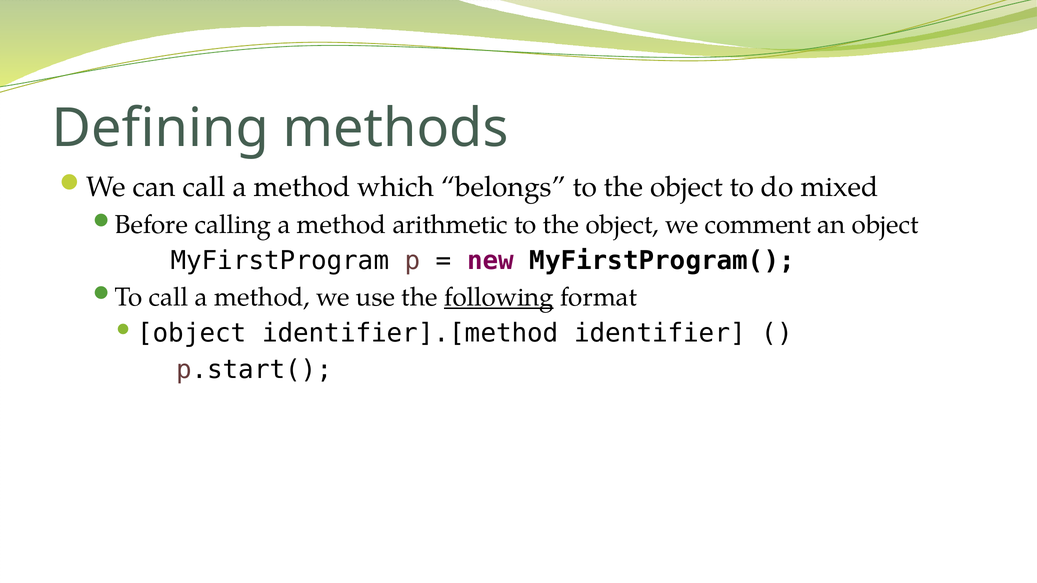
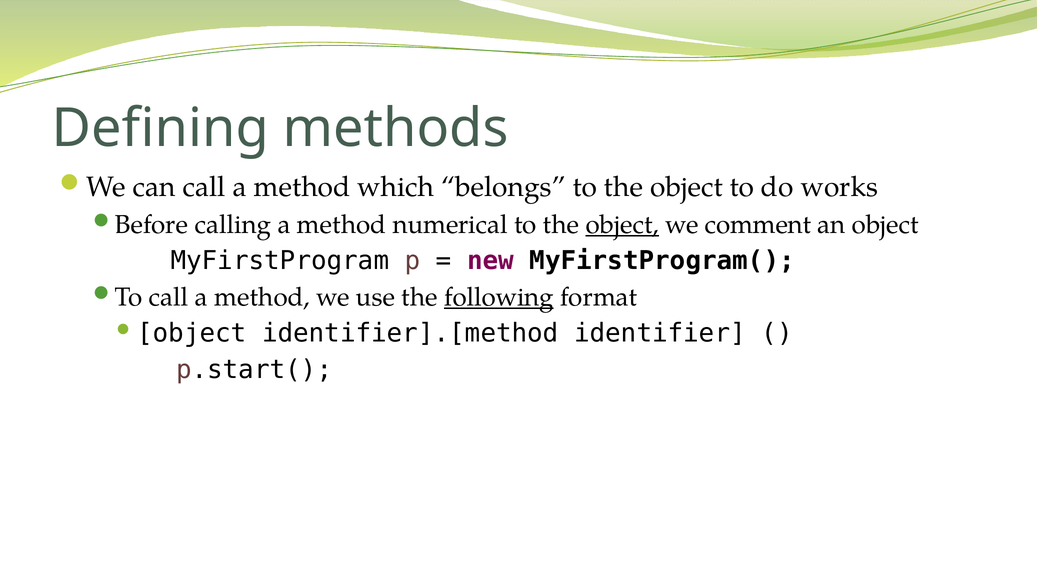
mixed: mixed -> works
arithmetic: arithmetic -> numerical
object at (622, 225) underline: none -> present
